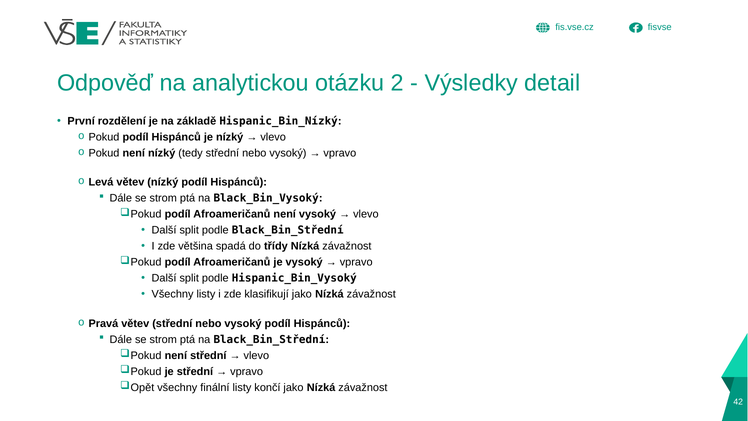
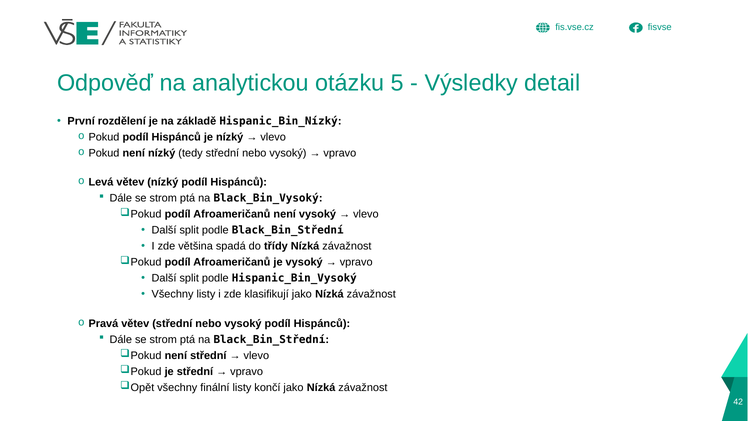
2: 2 -> 5
